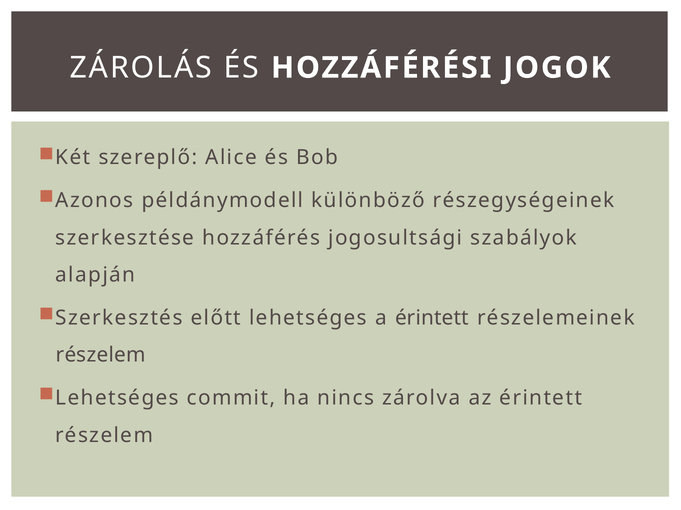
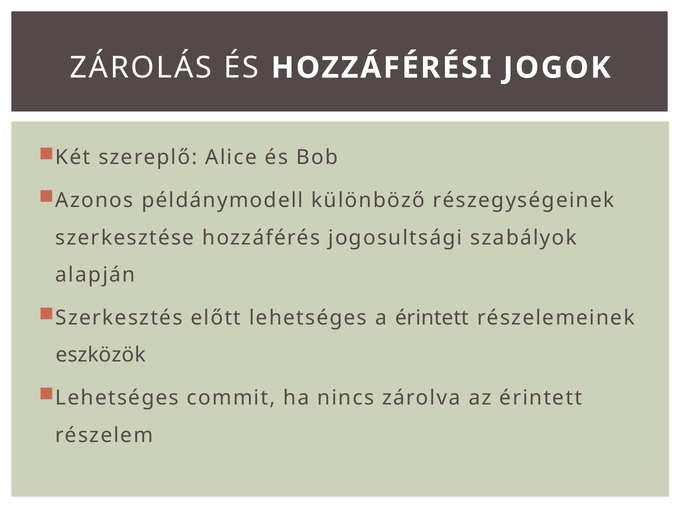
részelem at (101, 356): részelem -> eszközök
